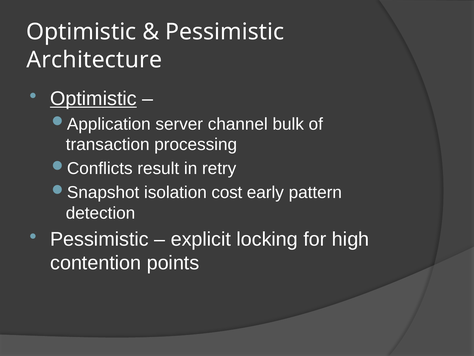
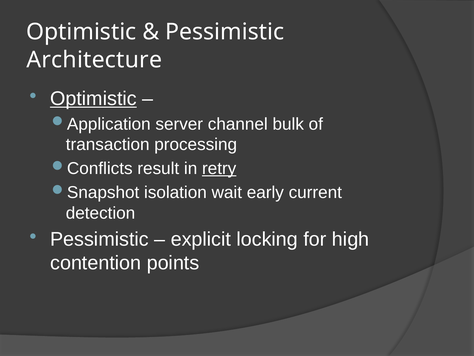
retry underline: none -> present
cost: cost -> wait
pattern: pattern -> current
